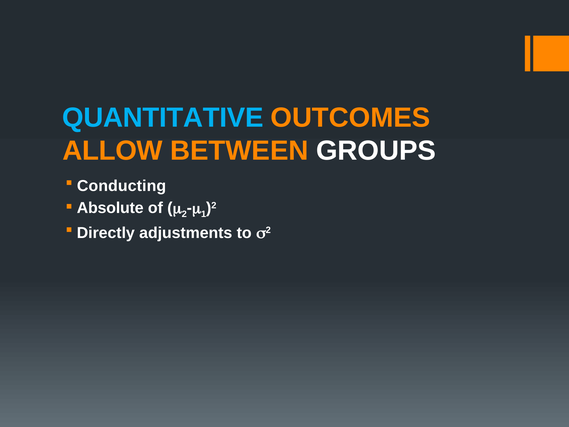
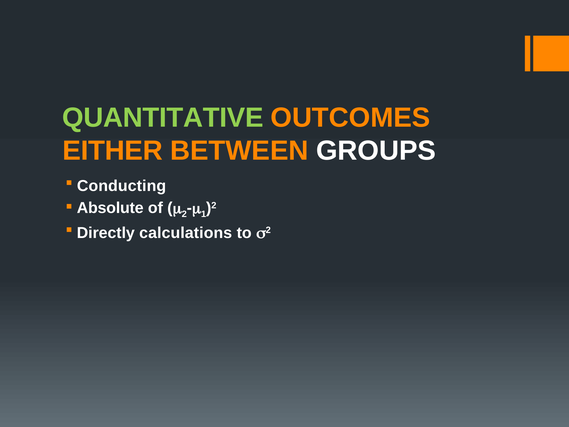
QUANTITATIVE colour: light blue -> light green
ALLOW: ALLOW -> EITHER
adjustments: adjustments -> calculations
